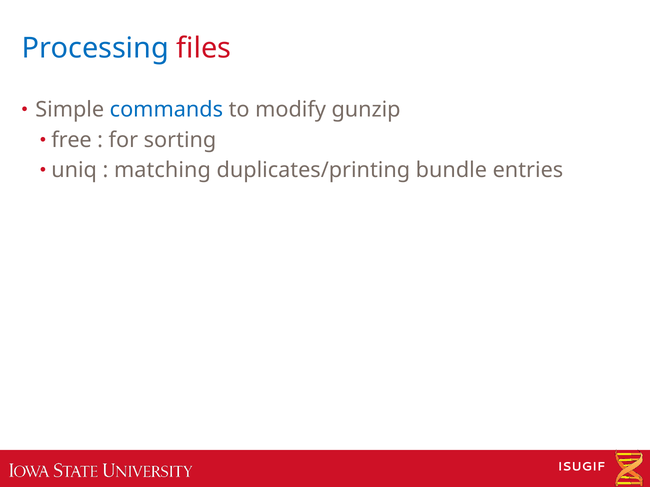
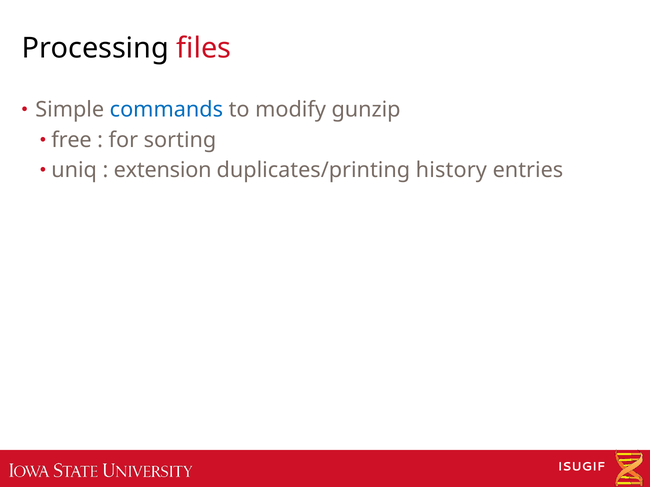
Processing colour: blue -> black
matching: matching -> extension
bundle: bundle -> history
